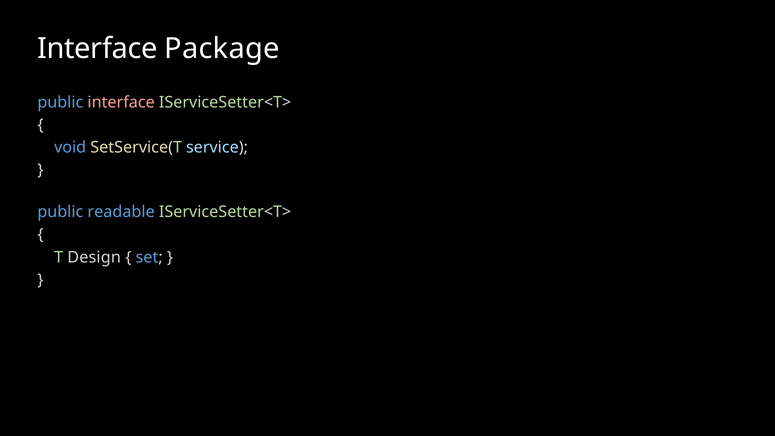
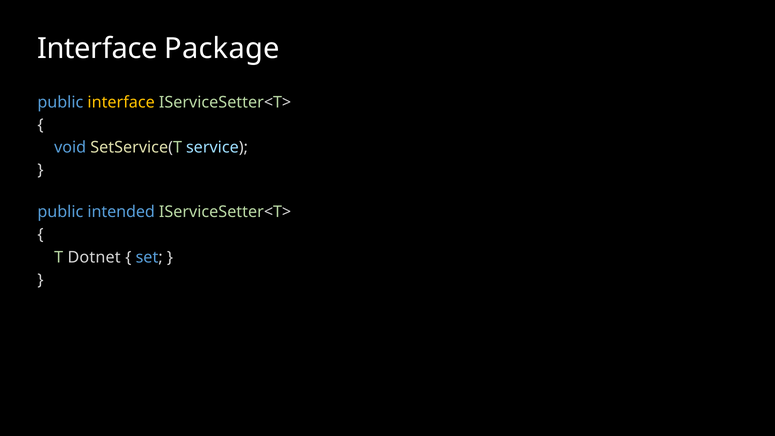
interface at (121, 102) colour: pink -> yellow
readable: readable -> intended
Design: Design -> Dotnet
